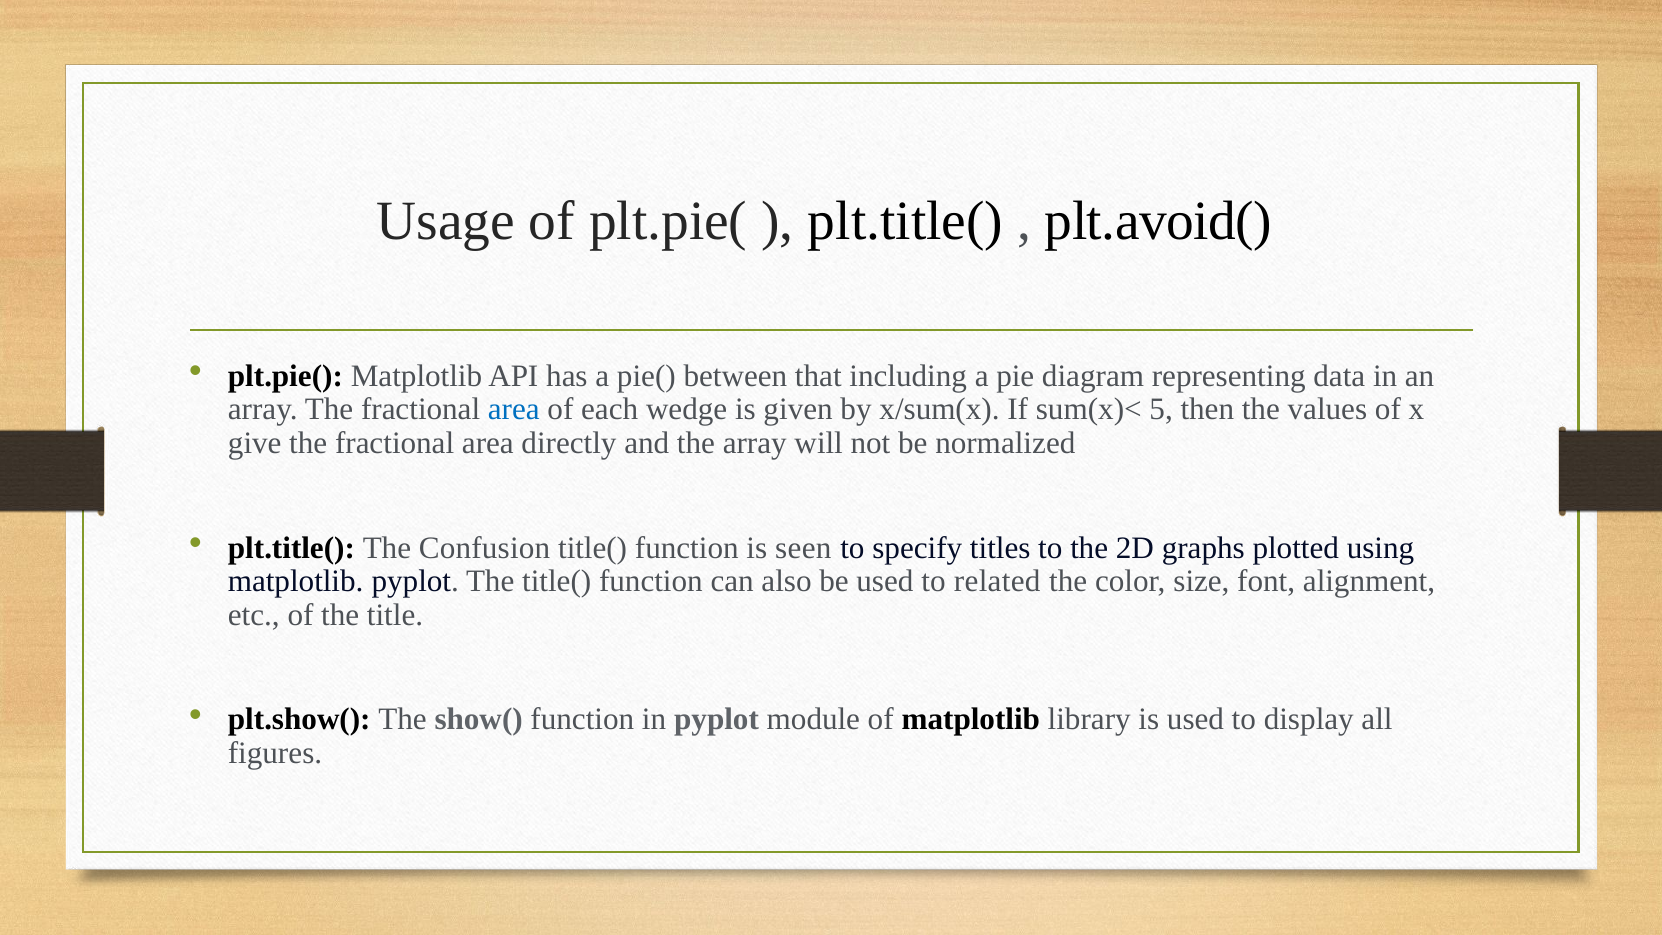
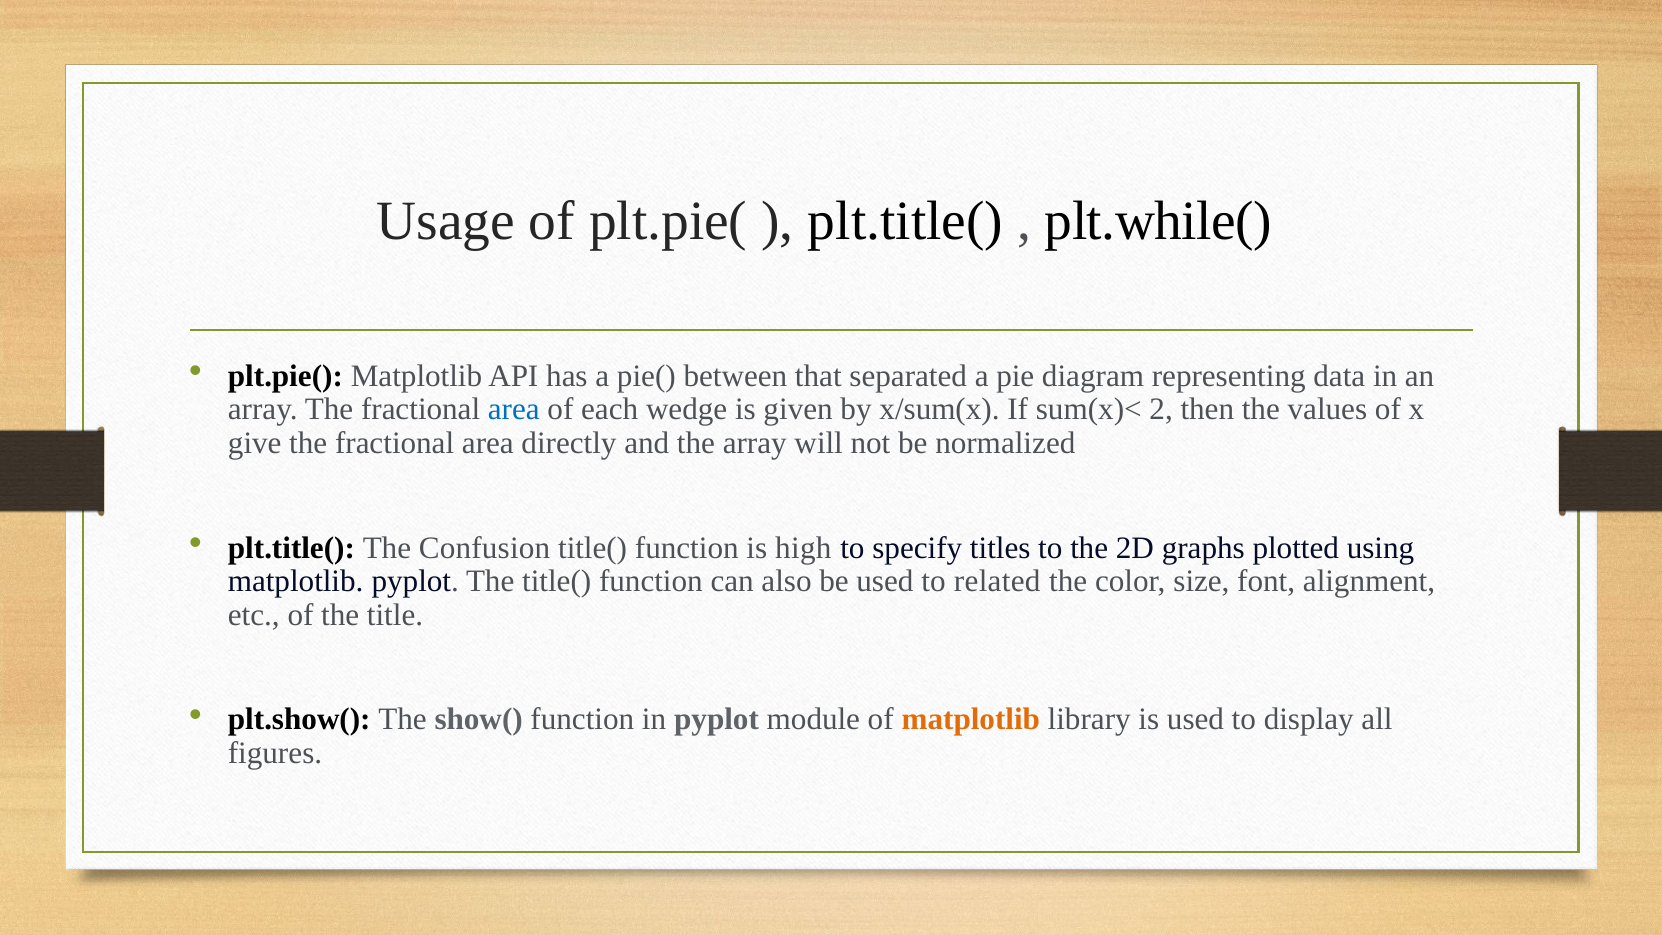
plt.avoid(: plt.avoid( -> plt.while(
including: including -> separated
5: 5 -> 2
seen: seen -> high
matplotlib at (971, 720) colour: black -> orange
